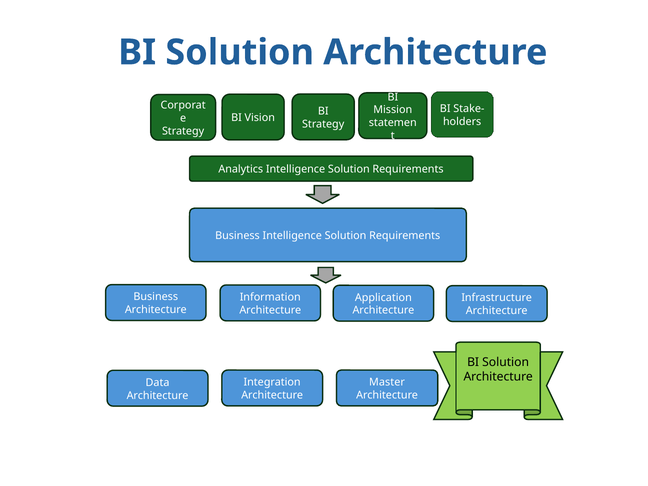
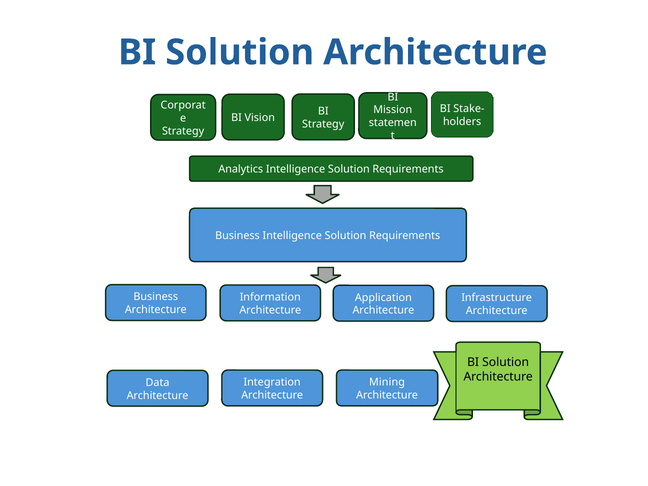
Master: Master -> Mining
